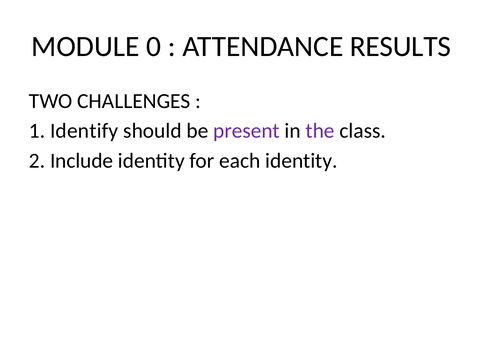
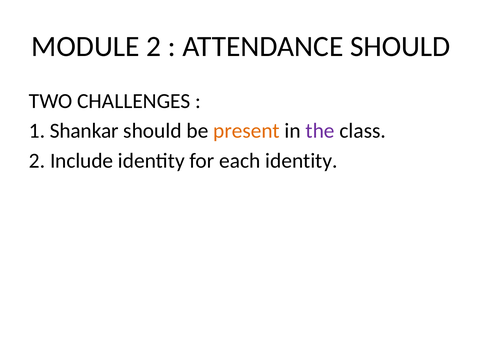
MODULE 0: 0 -> 2
ATTENDANCE RESULTS: RESULTS -> SHOULD
Identify: Identify -> Shankar
present colour: purple -> orange
